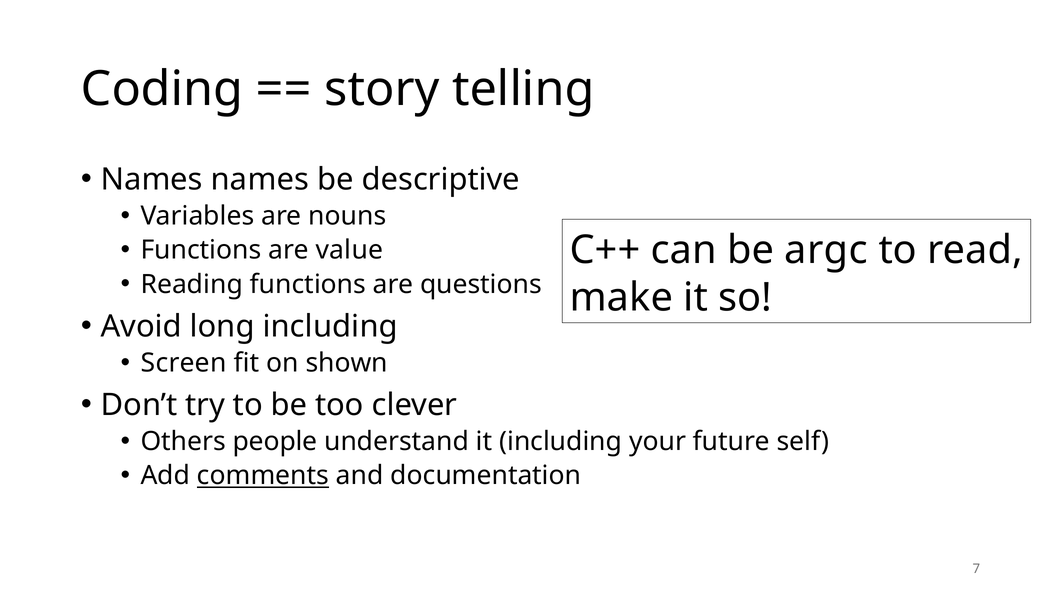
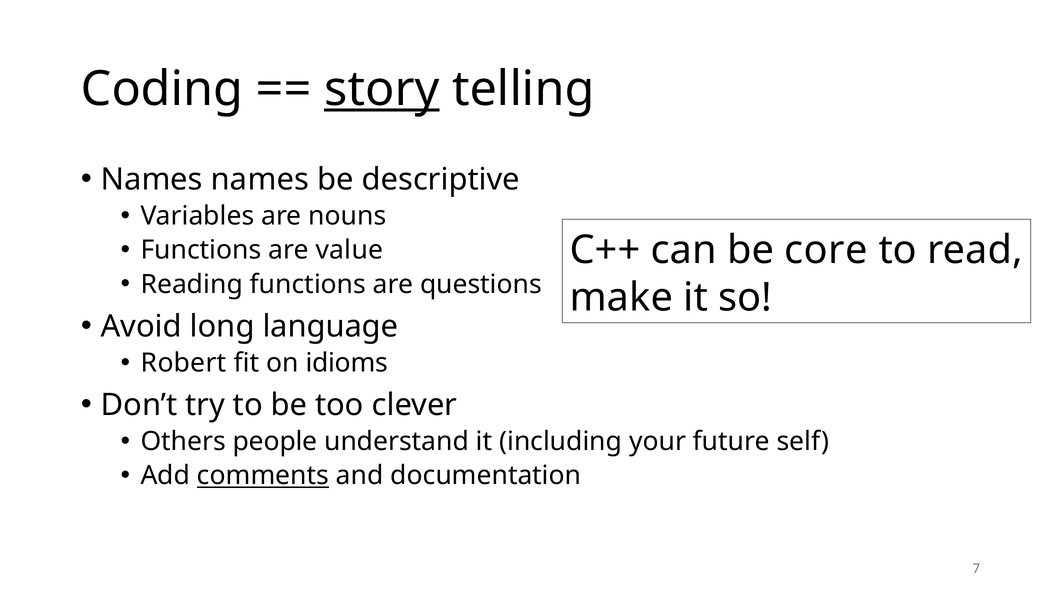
story underline: none -> present
argc: argc -> core
long including: including -> language
Screen: Screen -> Robert
shown: shown -> idioms
